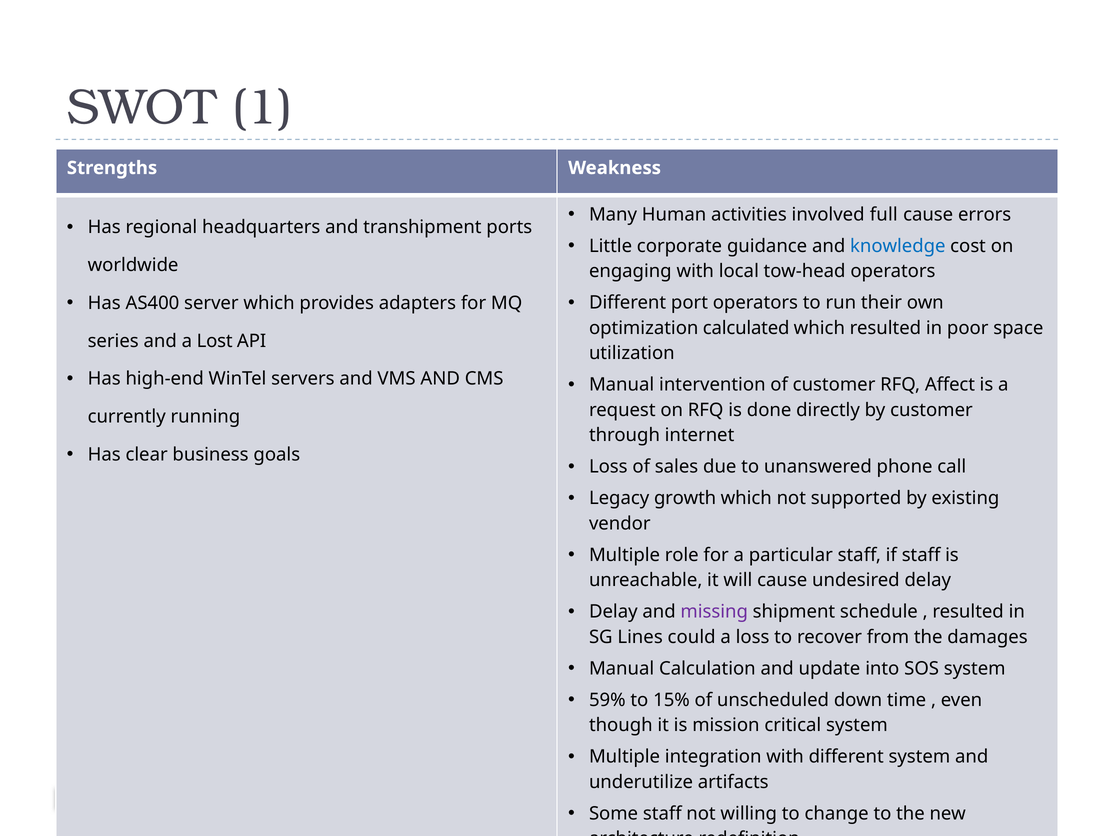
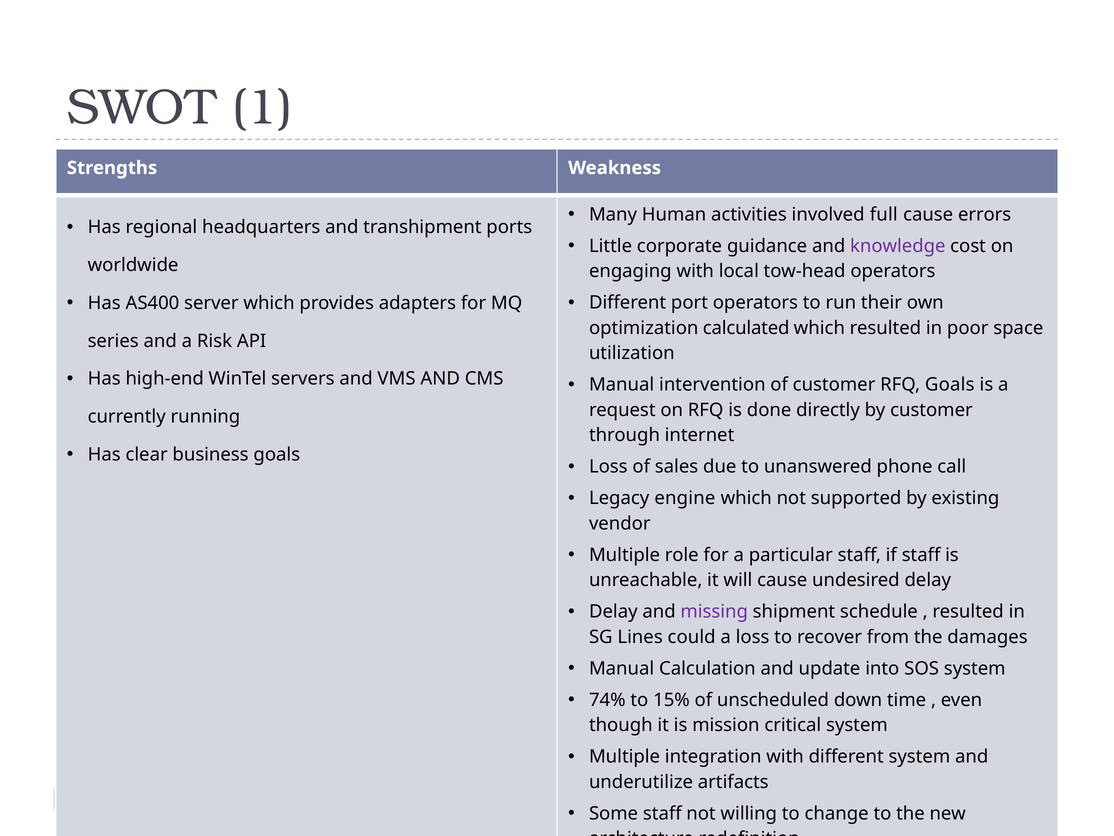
knowledge colour: blue -> purple
Lost: Lost -> Risk
RFQ Affect: Affect -> Goals
growth: growth -> engine
59%: 59% -> 74%
